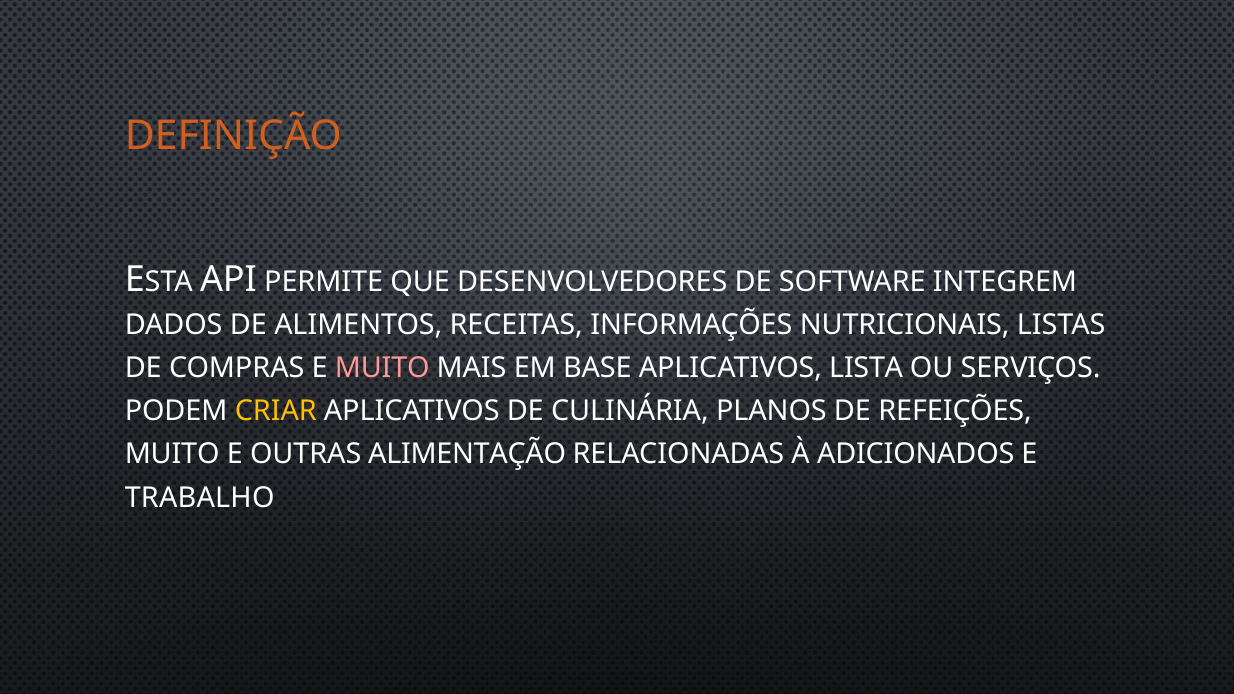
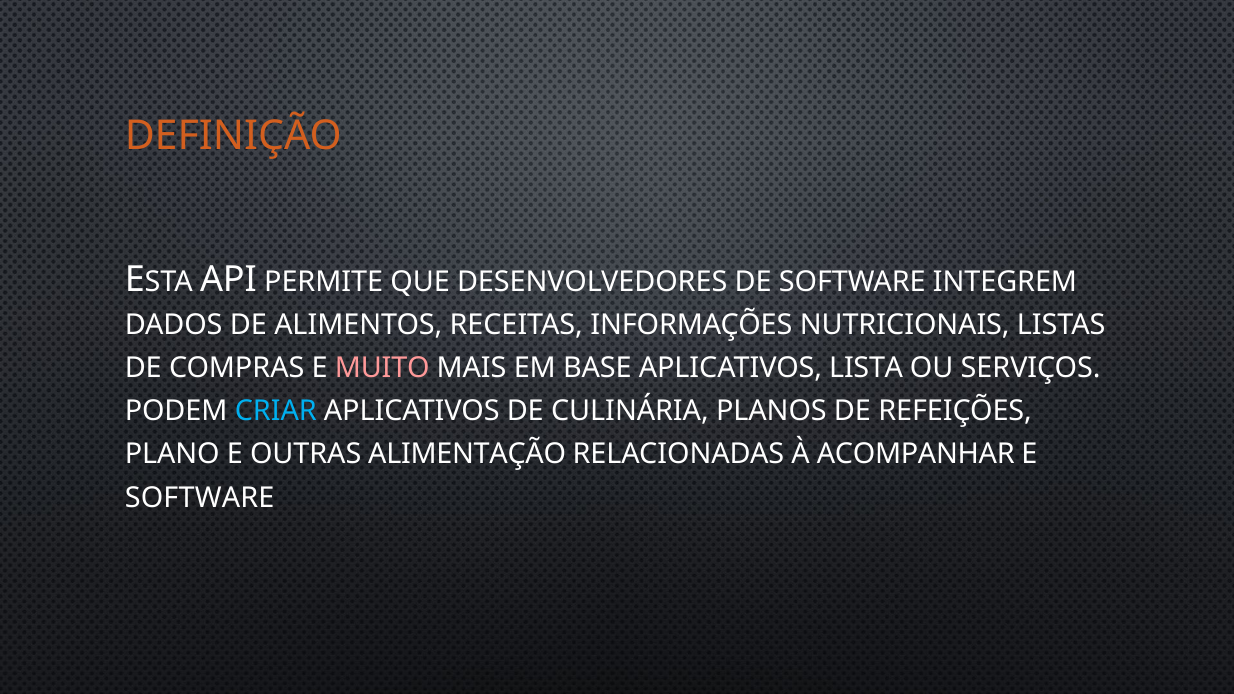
CRIAR colour: yellow -> light blue
MUITO at (172, 454): MUITO -> PLANO
ADICIONADOS: ADICIONADOS -> ACOMPANHAR
TRABALHO at (200, 498): TRABALHO -> SOFTWARE
